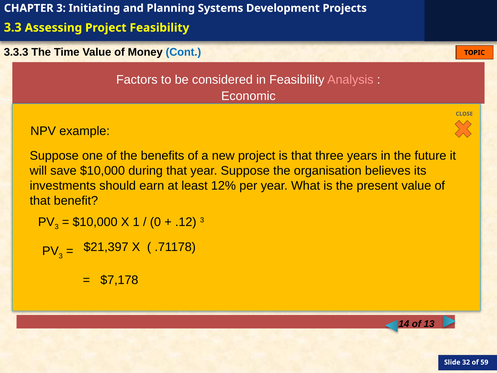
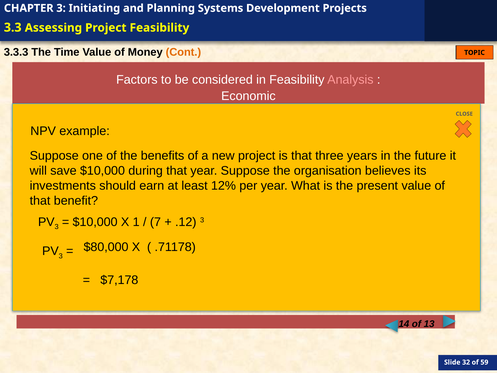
Cont colour: blue -> orange
0: 0 -> 7
$21,397: $21,397 -> $80,000
